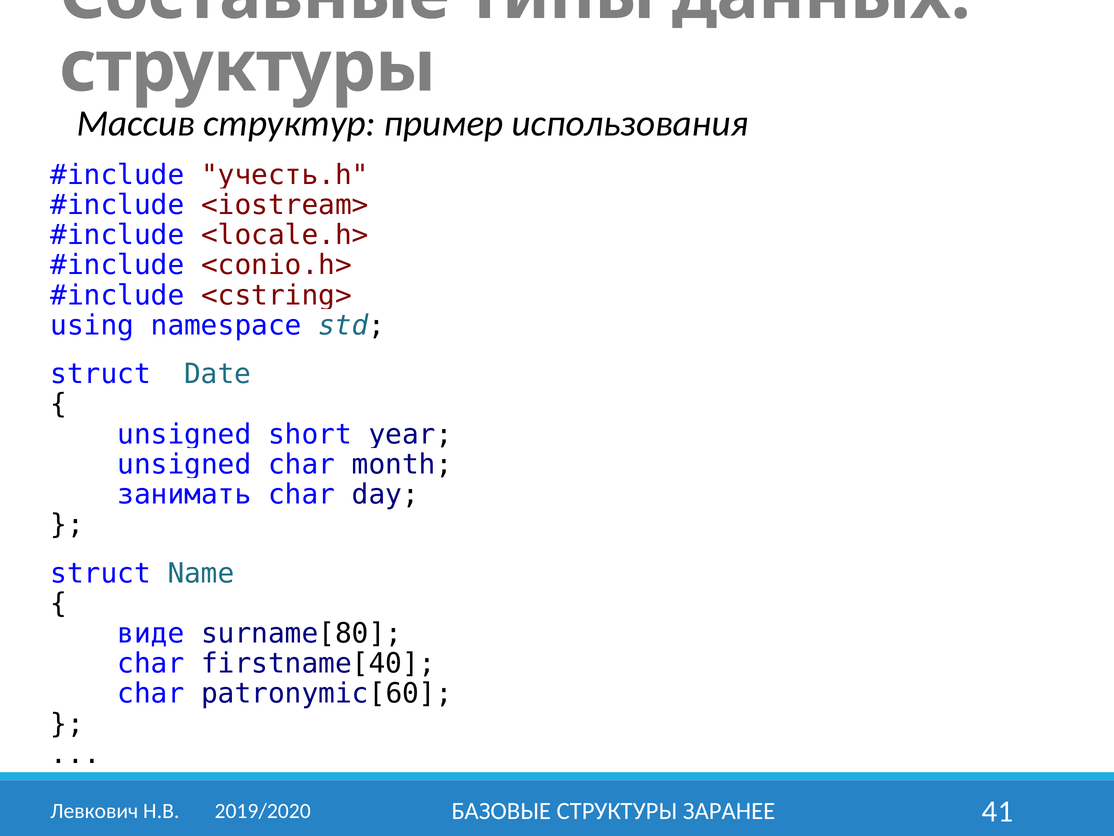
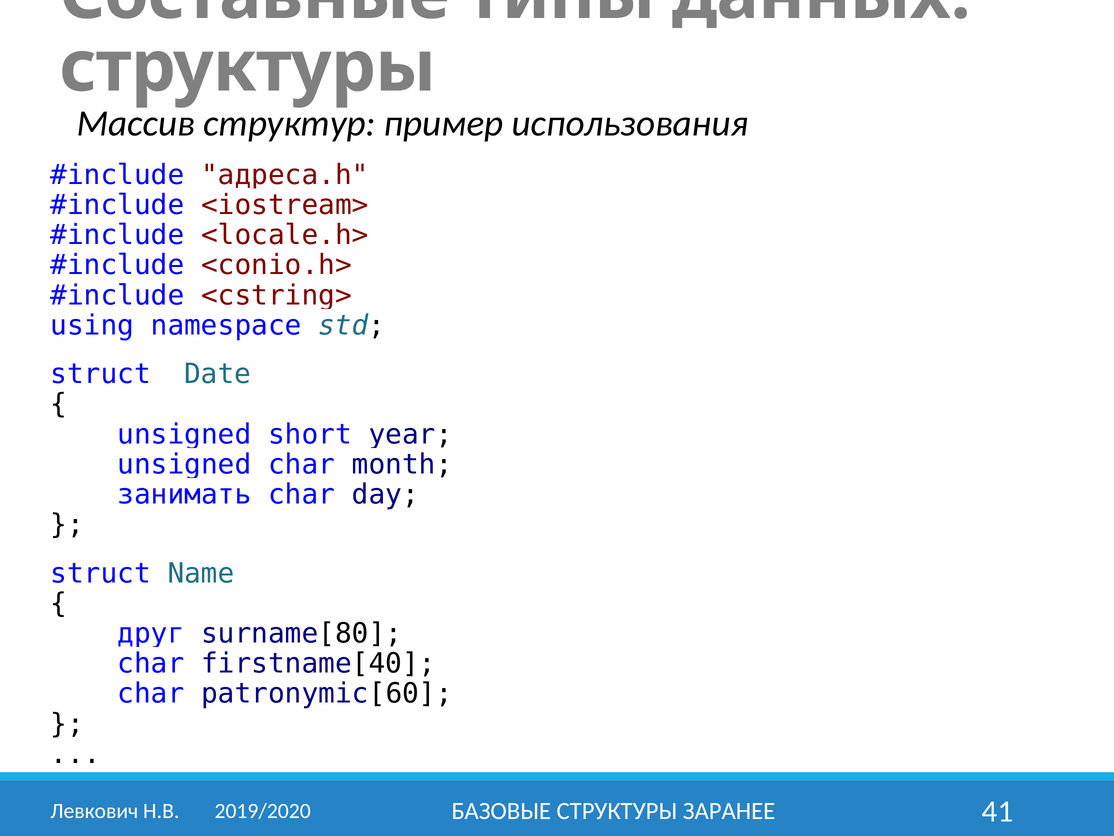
учесть.h: учесть.h -> адреса.h
виде: виде -> друг
